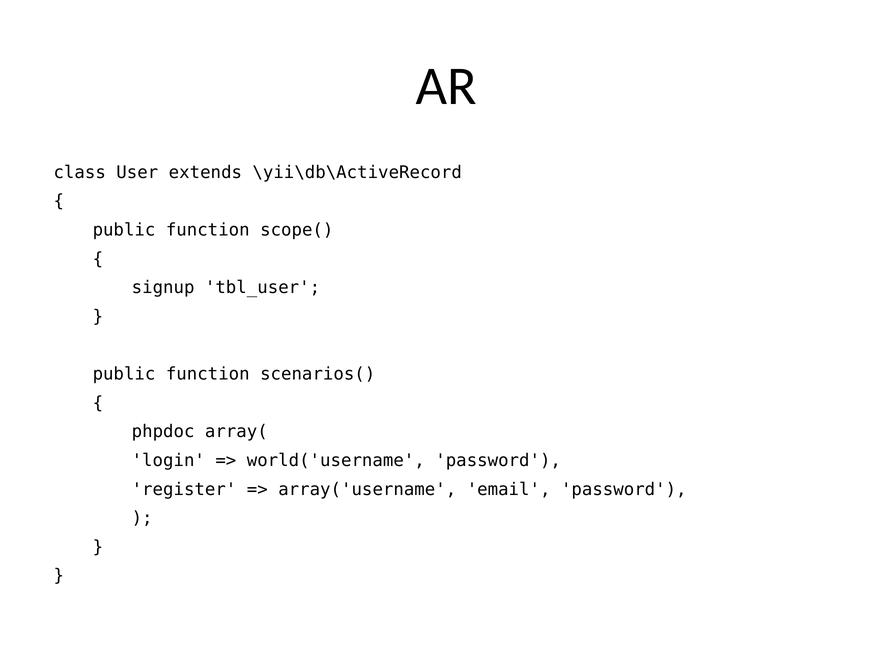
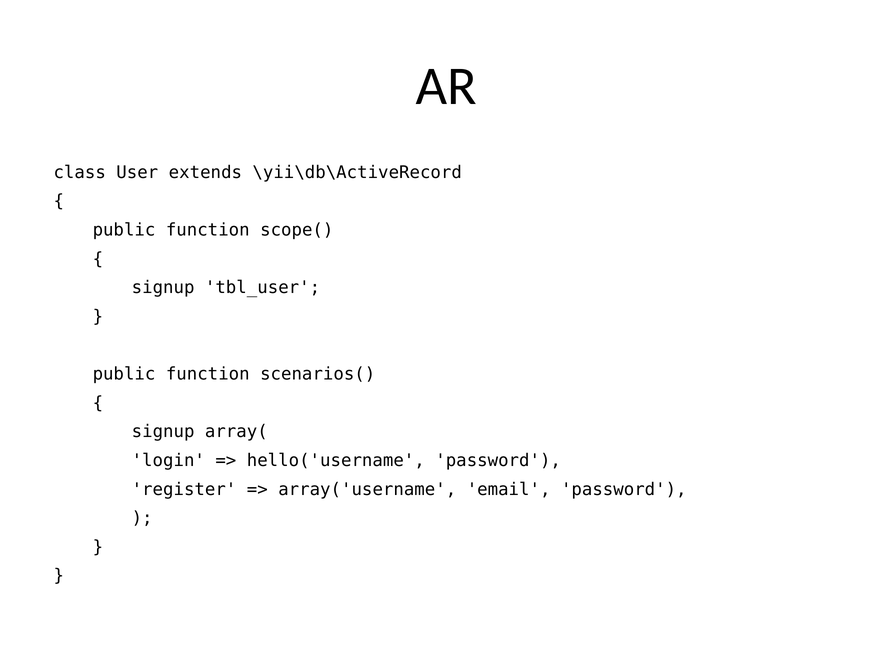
phpdoc at (163, 432): phpdoc -> signup
world('username: world('username -> hello('username
